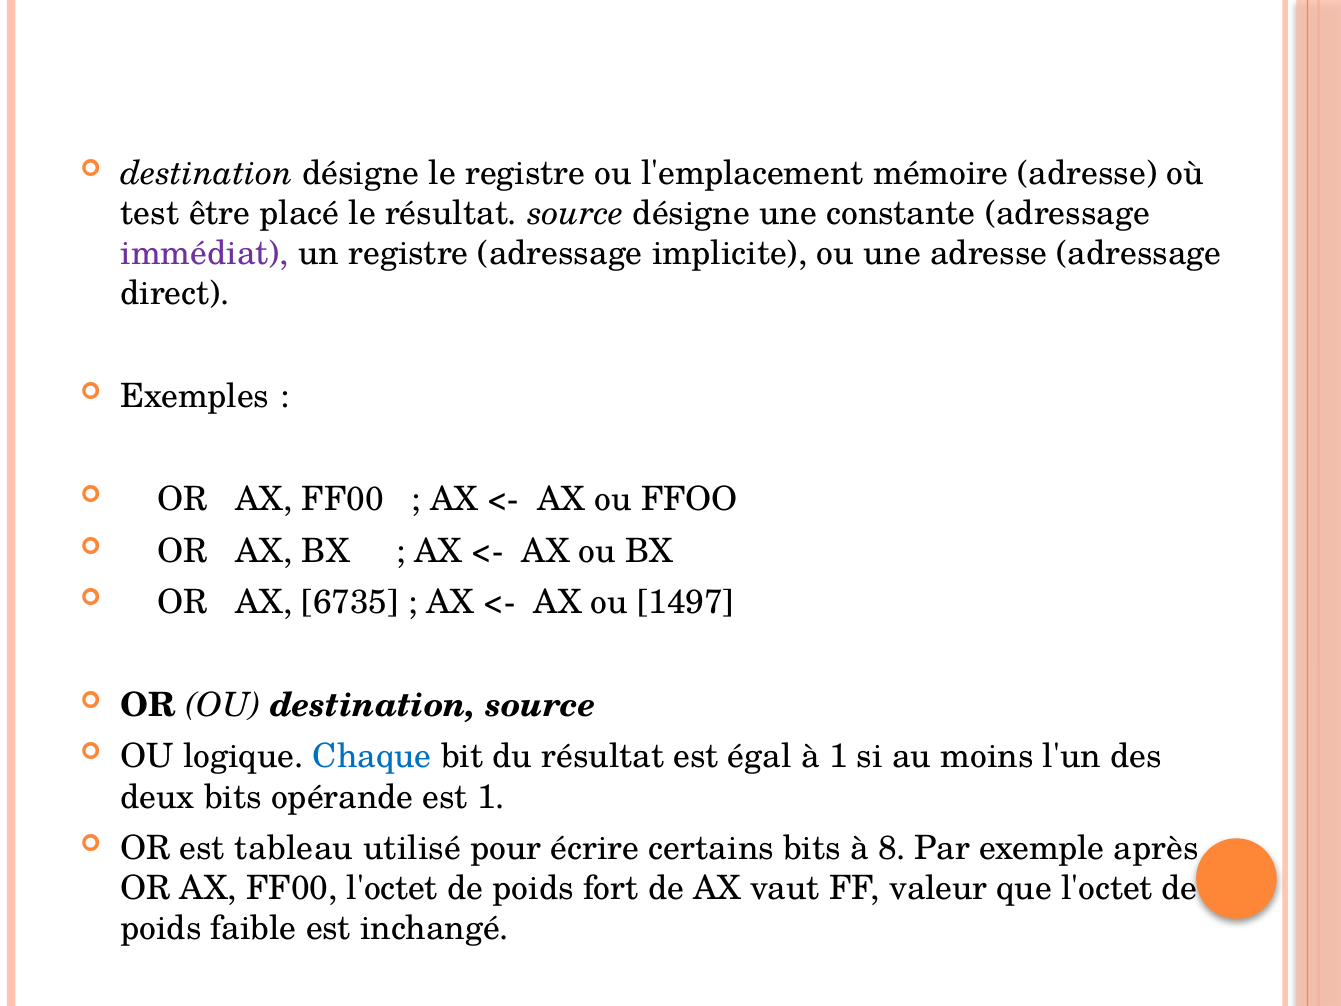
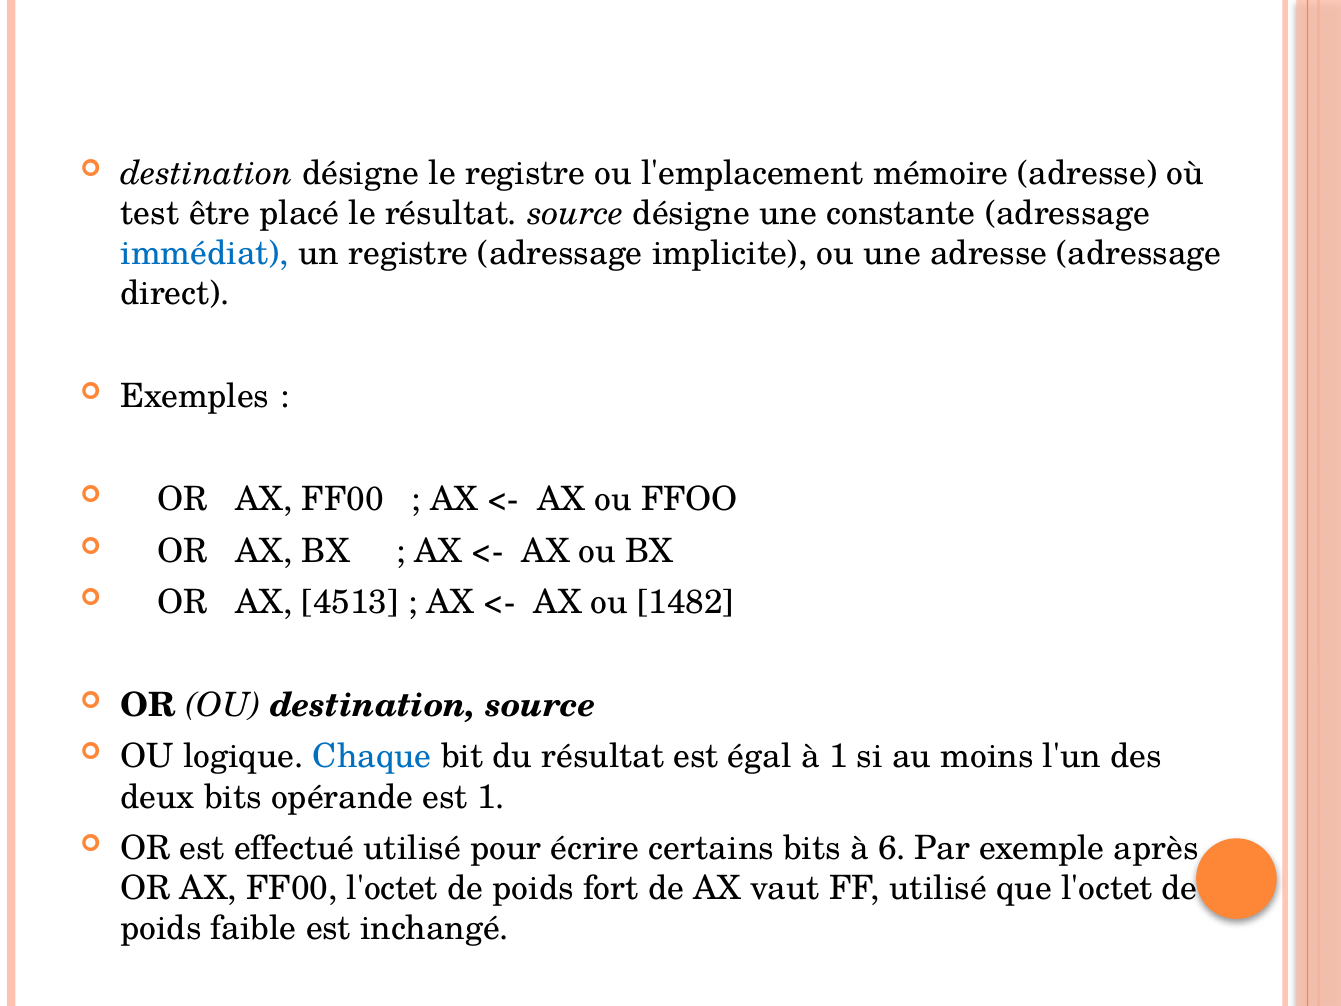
immédiat colour: purple -> blue
6735: 6735 -> 4513
1497: 1497 -> 1482
tableau: tableau -> effectué
8: 8 -> 6
FF valeur: valeur -> utilisé
